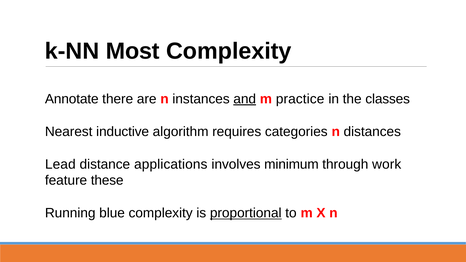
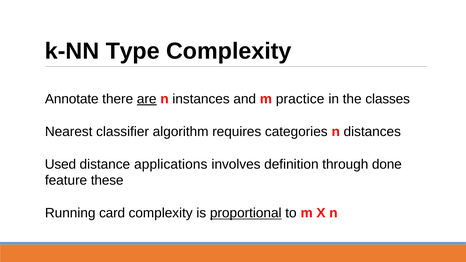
Most: Most -> Type
are underline: none -> present
and underline: present -> none
inductive: inductive -> classifier
Lead: Lead -> Used
minimum: minimum -> definition
work: work -> done
blue: blue -> card
